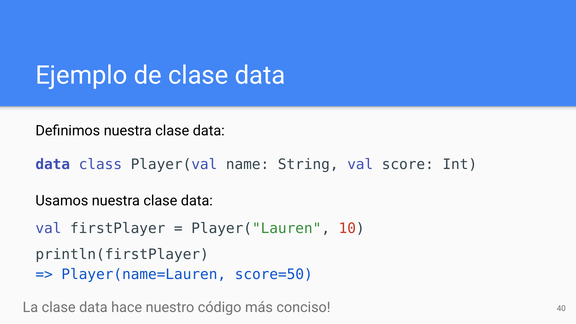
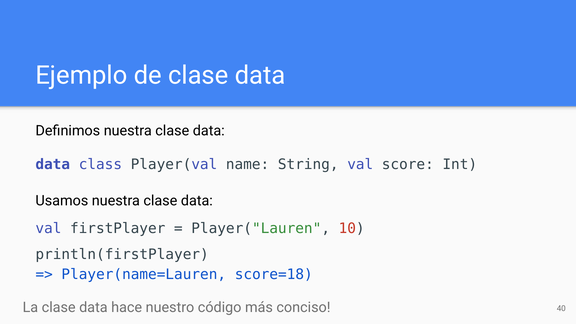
score=50: score=50 -> score=18
